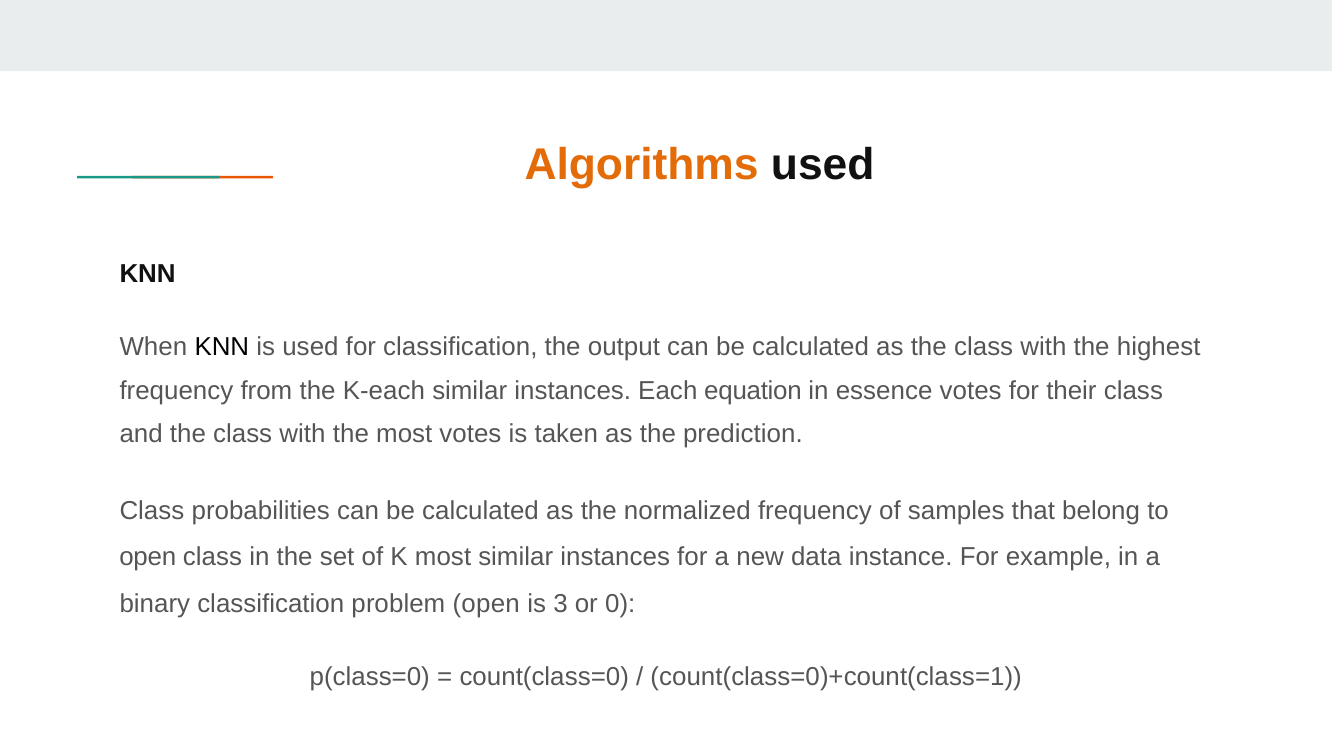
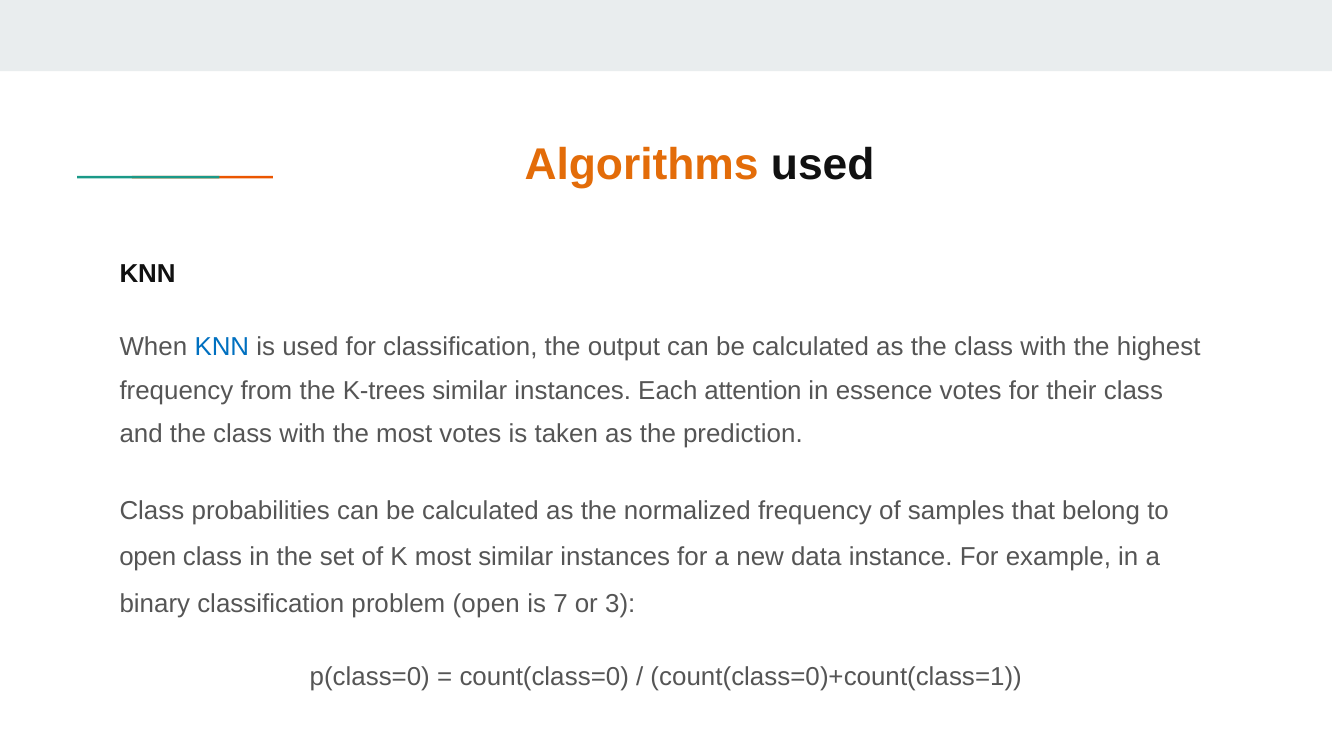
KNN at (222, 347) colour: black -> blue
K-each: K-each -> K-trees
equation: equation -> attention
3: 3 -> 7
0: 0 -> 3
